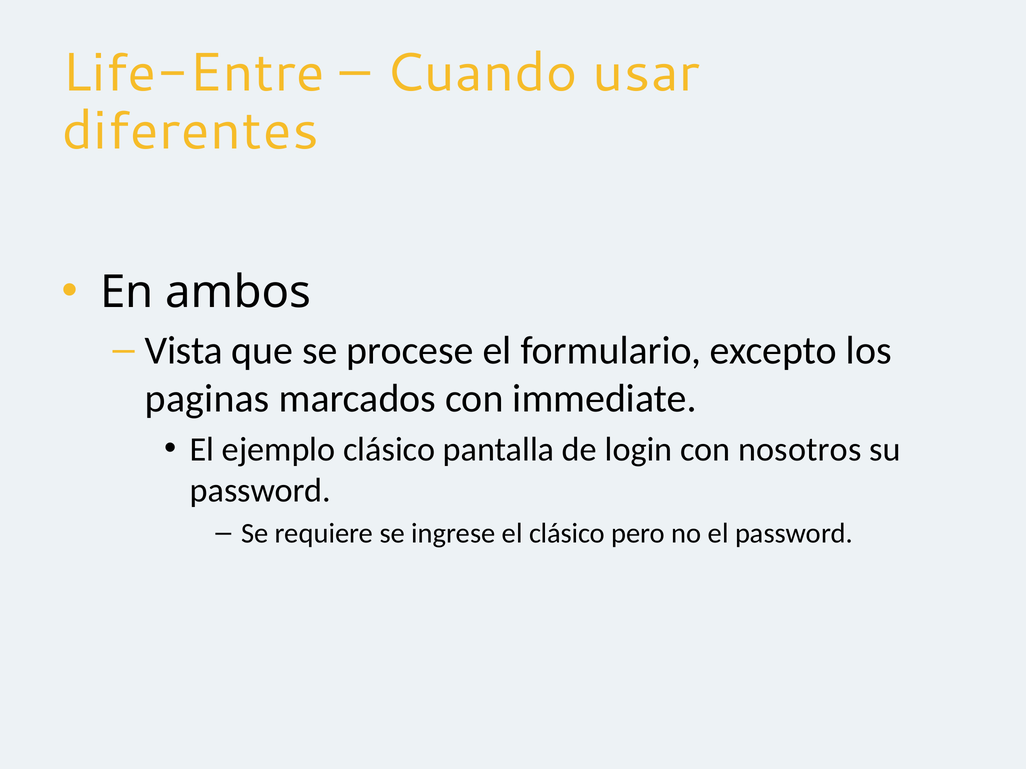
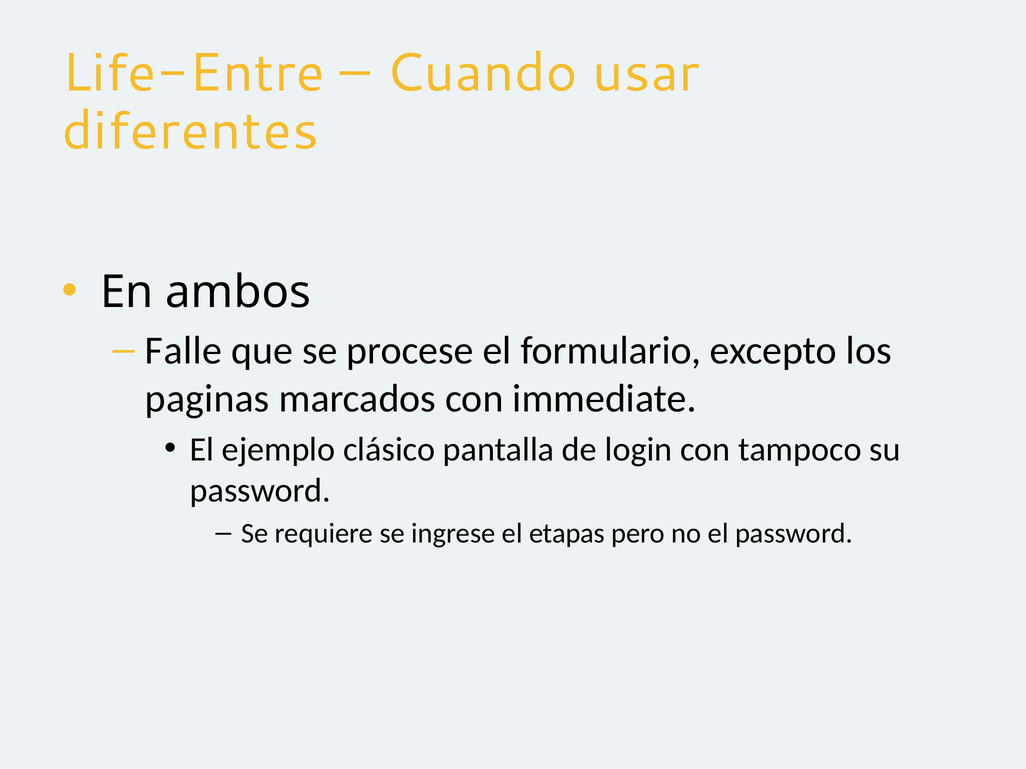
Vista: Vista -> Falle
nosotros: nosotros -> tampoco
el clásico: clásico -> etapas
